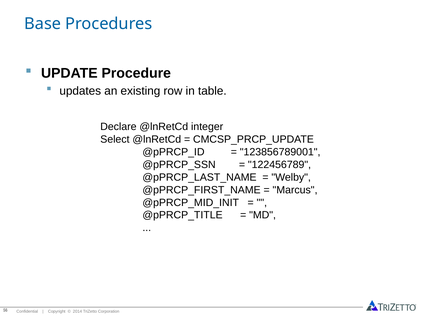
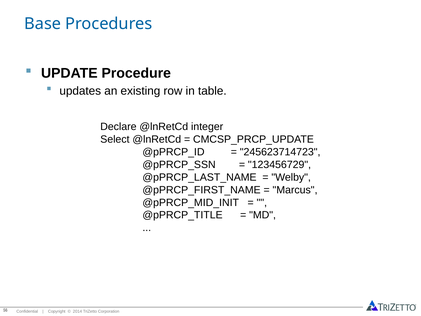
123856789001: 123856789001 -> 245623714723
122456789: 122456789 -> 123456729
